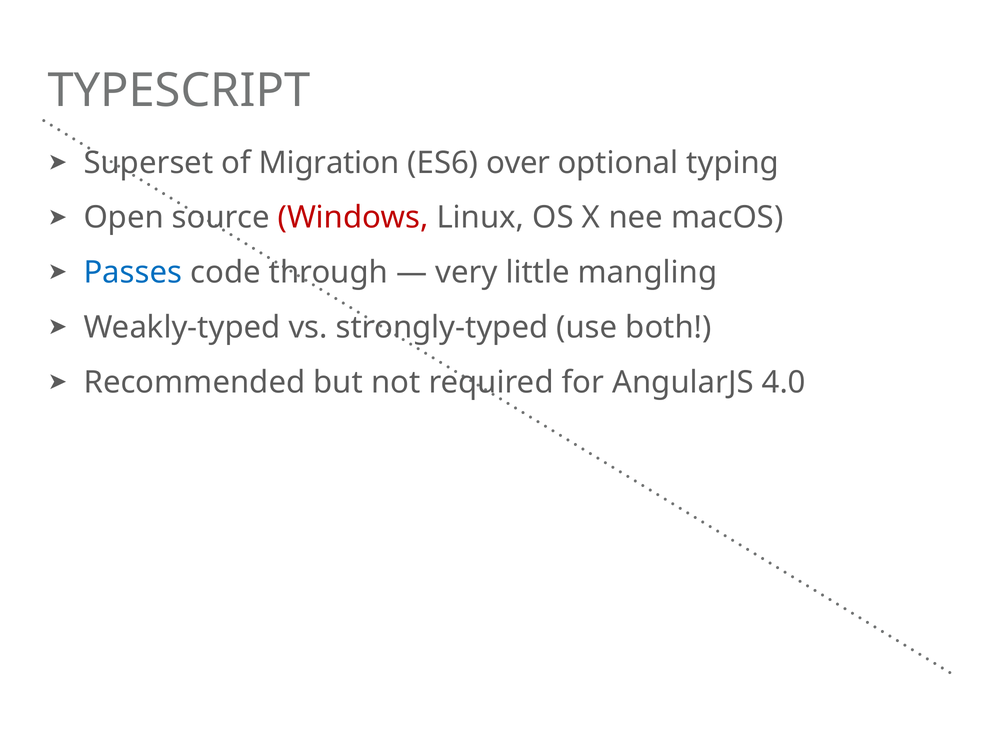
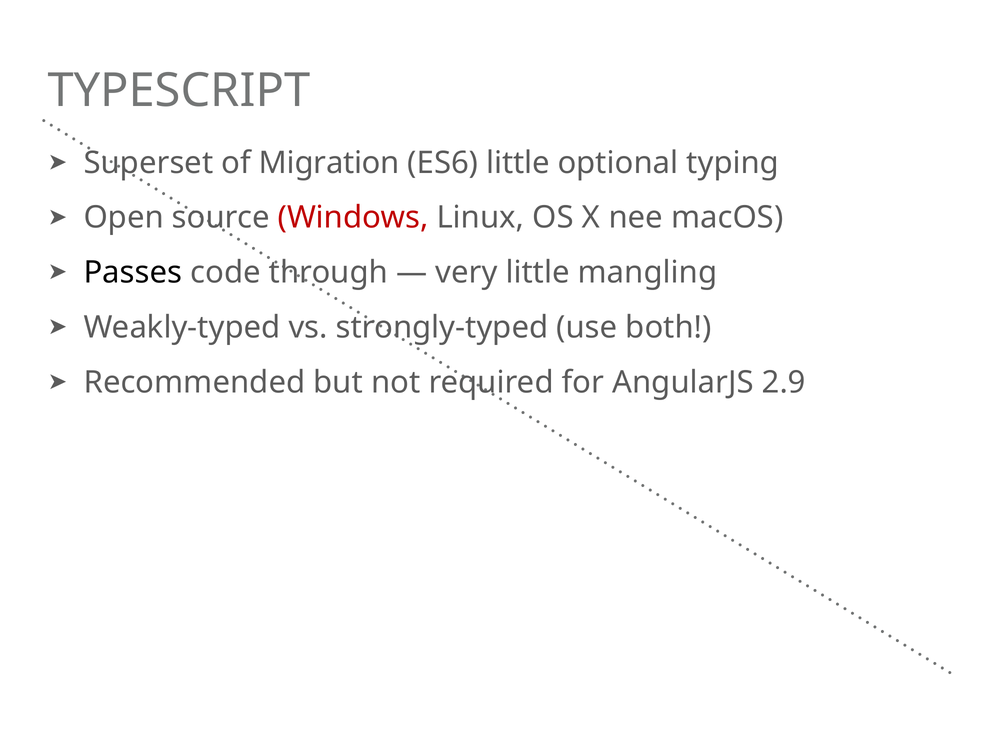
ES6 over: over -> little
Passes colour: blue -> black
4.0: 4.0 -> 2.9
